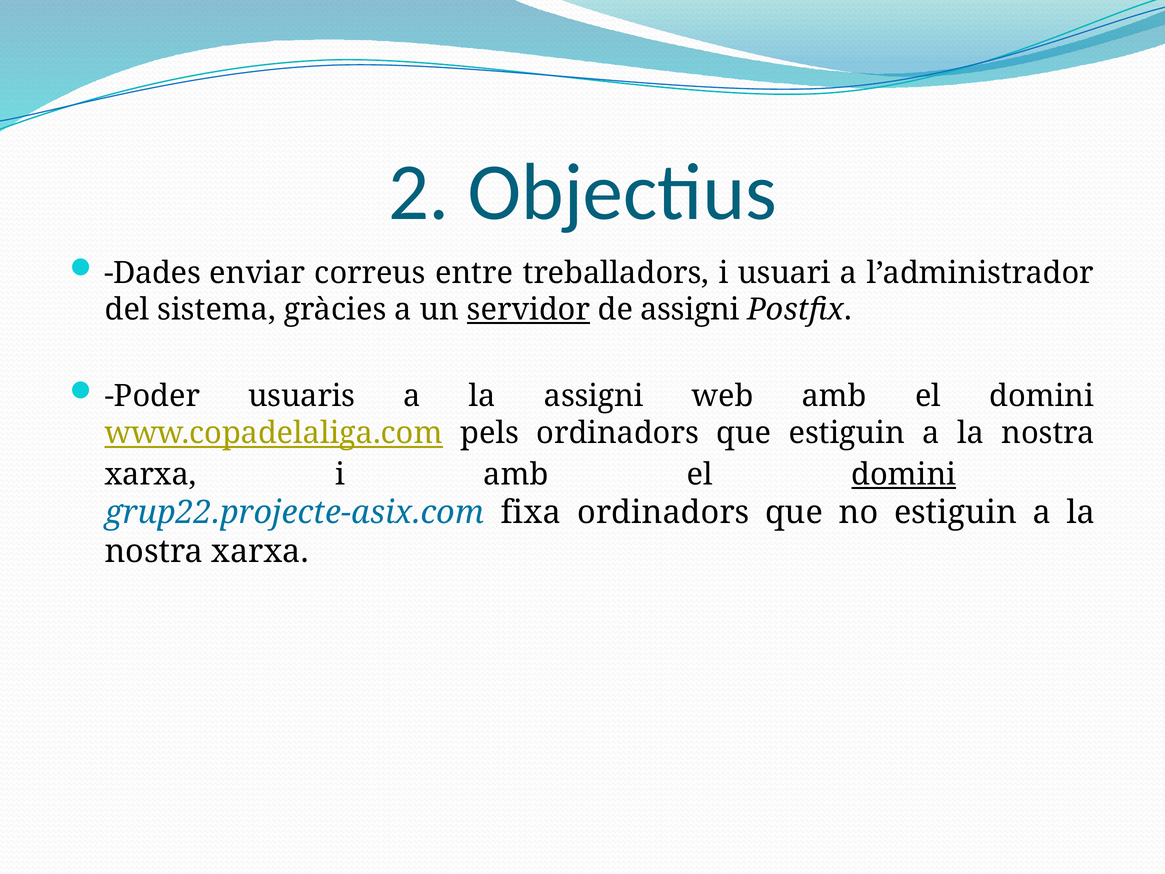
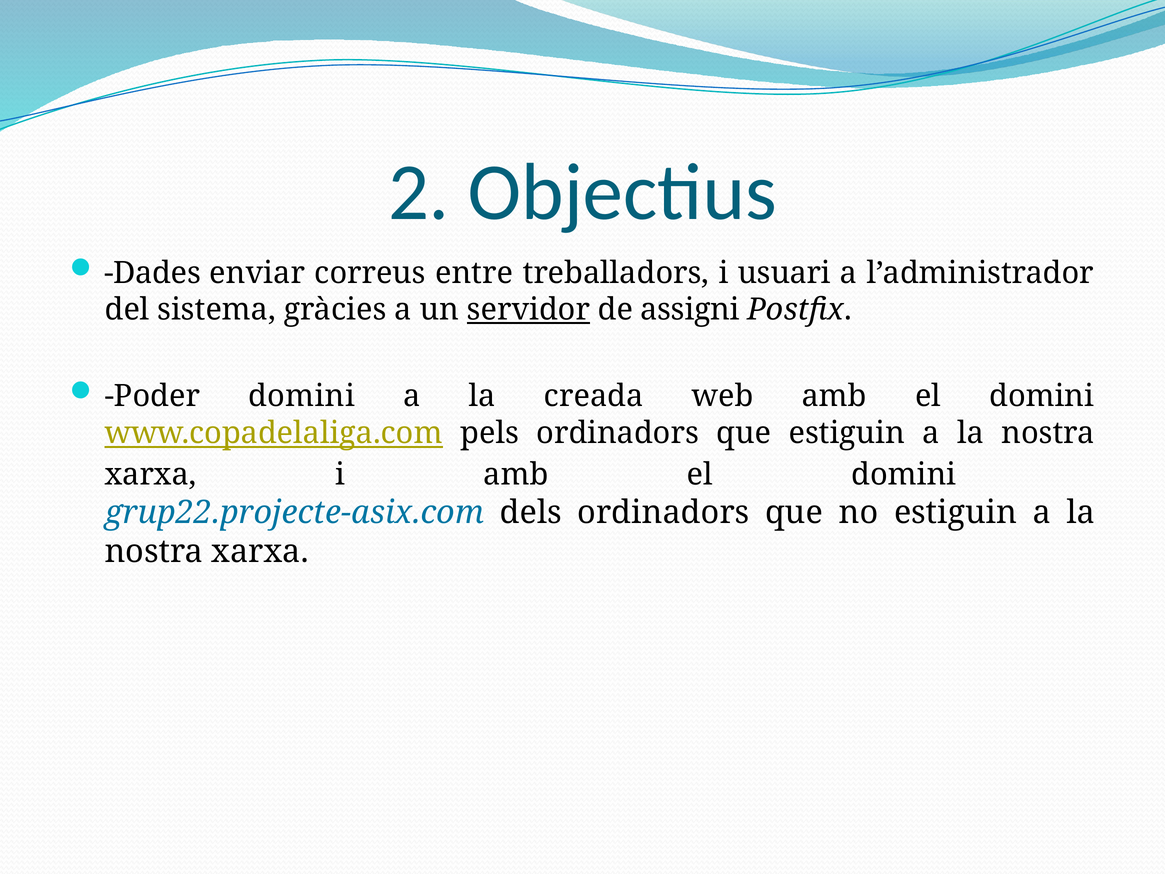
Poder usuaris: usuaris -> domini
la assigni: assigni -> creada
domini at (904, 475) underline: present -> none
fixa: fixa -> dels
